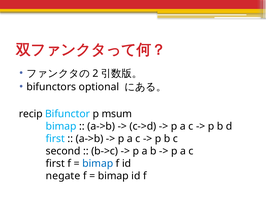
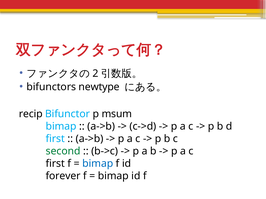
optional: optional -> newtype
second colour: black -> green
negate: negate -> forever
